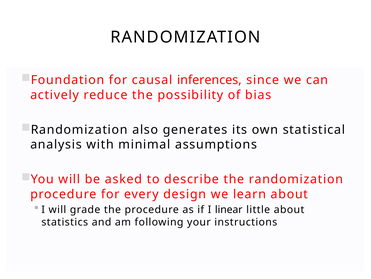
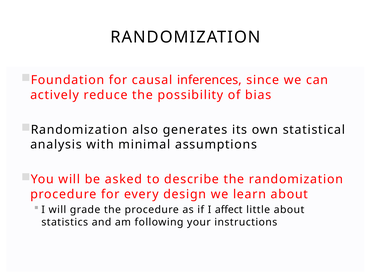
linear: linear -> affect
